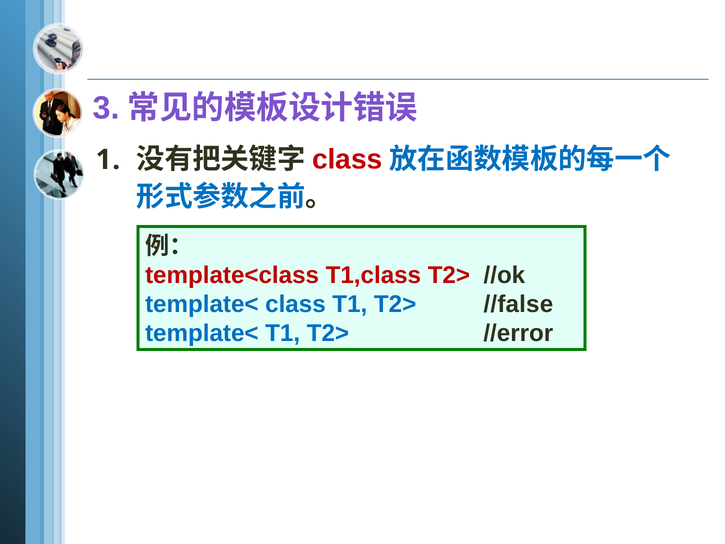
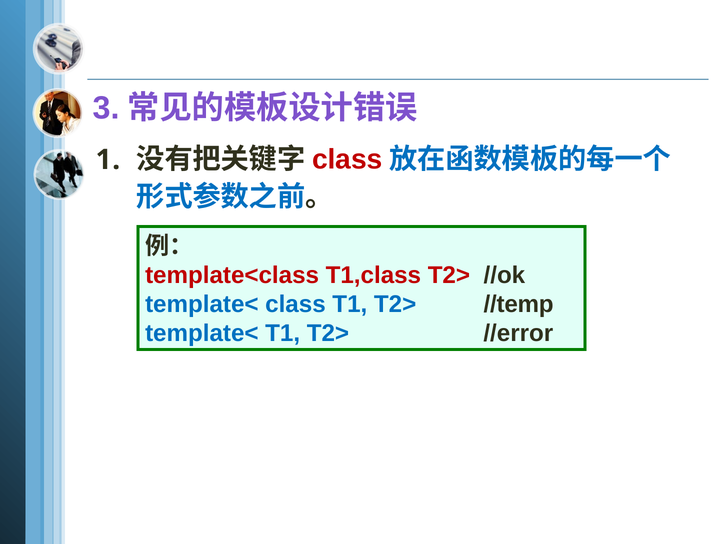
//false: //false -> //temp
